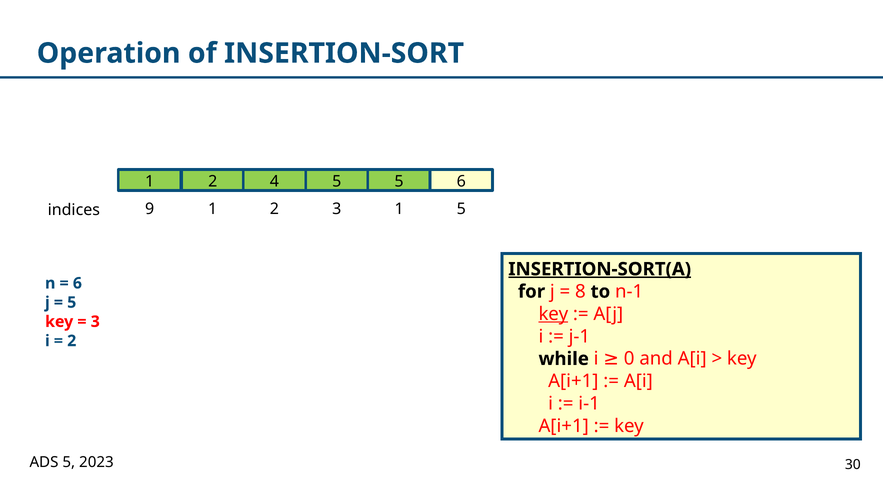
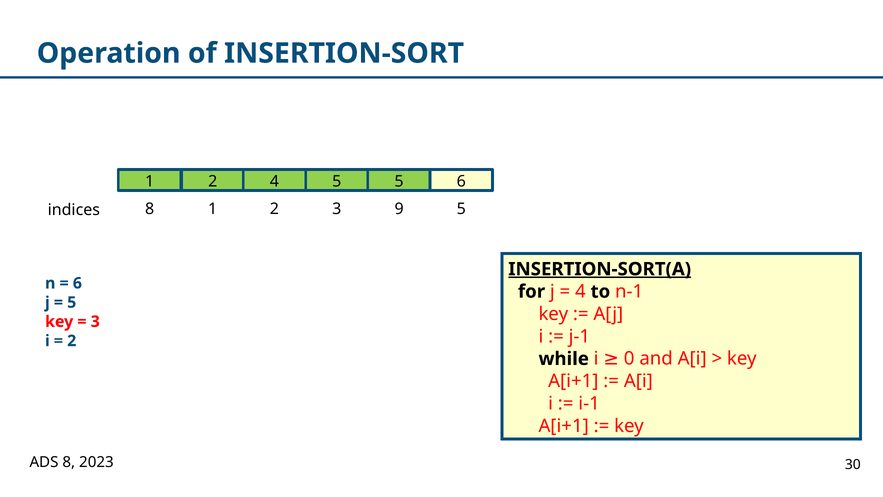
indices 9: 9 -> 8
3 1: 1 -> 9
8 at (580, 291): 8 -> 4
key at (553, 314) underline: present -> none
ADS 5: 5 -> 8
